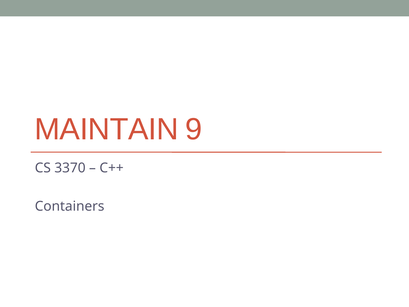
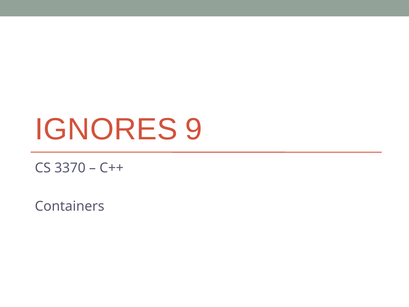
MAINTAIN: MAINTAIN -> IGNORES
